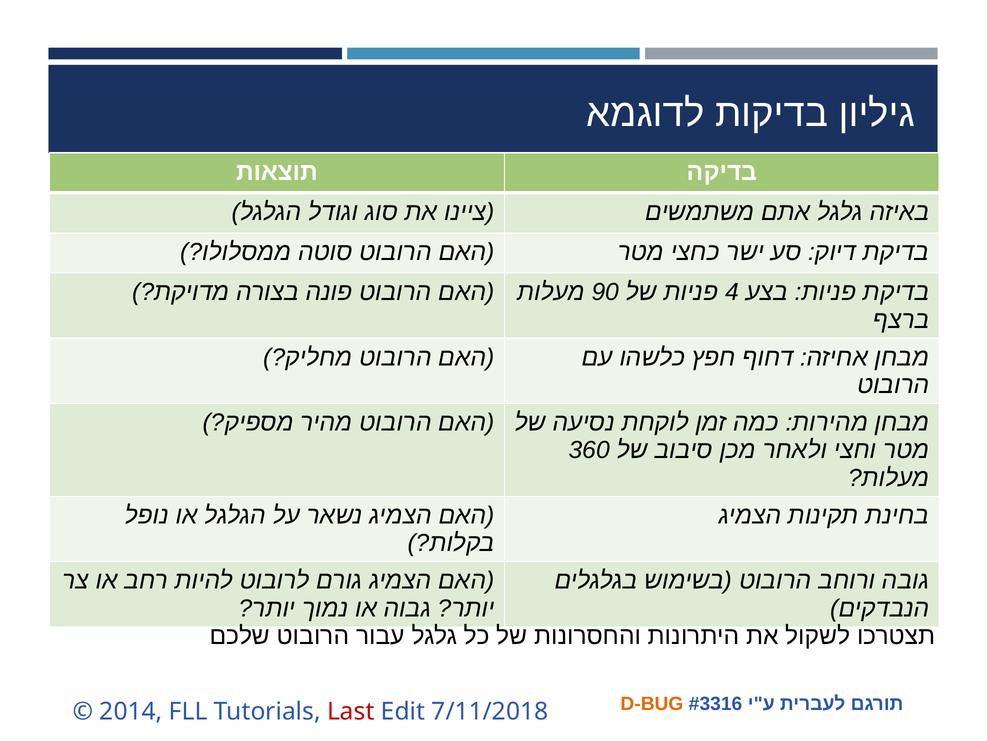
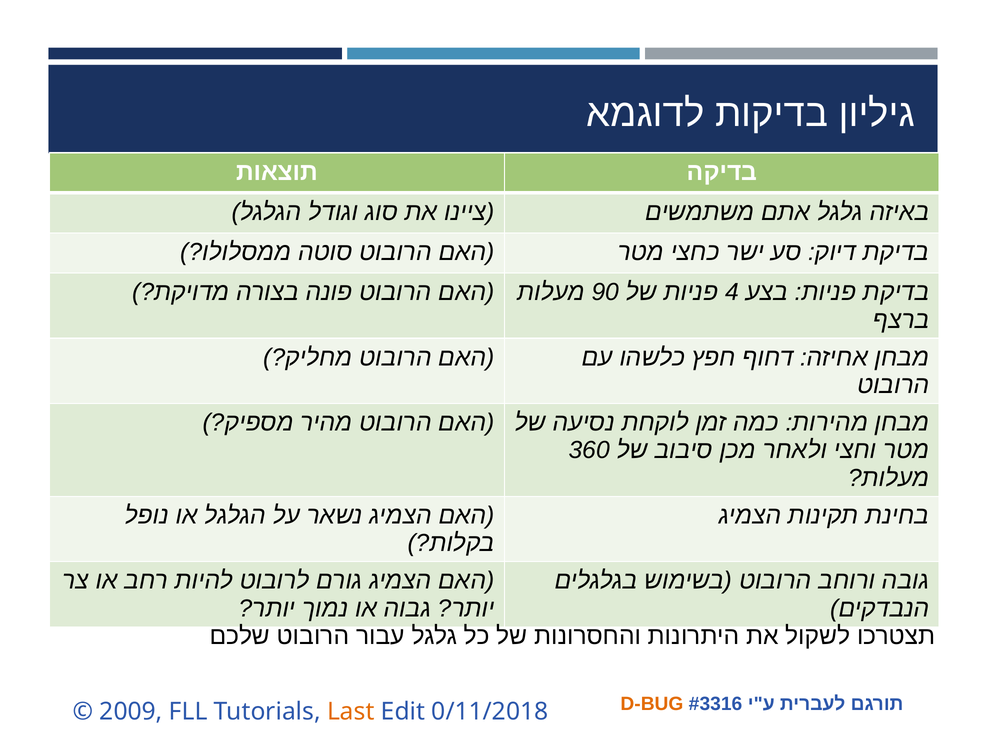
2014: 2014 -> 2009
Last colour: red -> orange
7/11/2018: 7/11/2018 -> 0/11/2018
